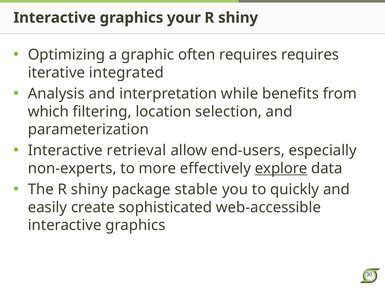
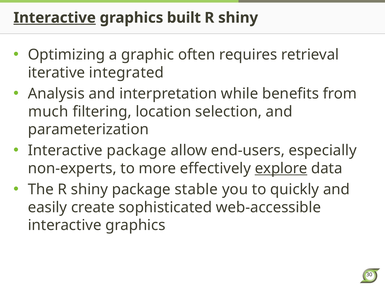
Interactive at (55, 18) underline: none -> present
your: your -> built
requires requires: requires -> retrieval
which: which -> much
Interactive retrieval: retrieval -> package
